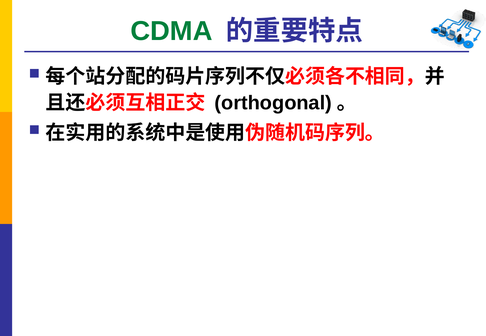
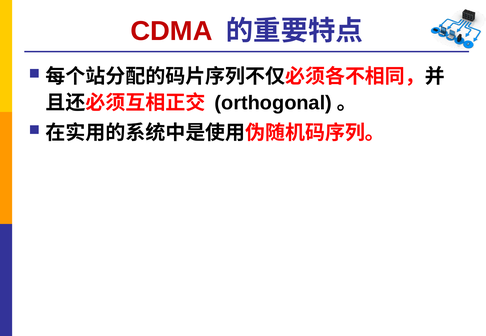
CDMA colour: green -> red
